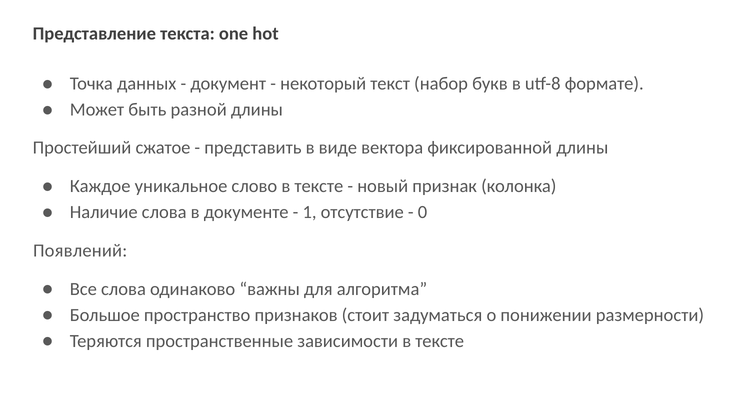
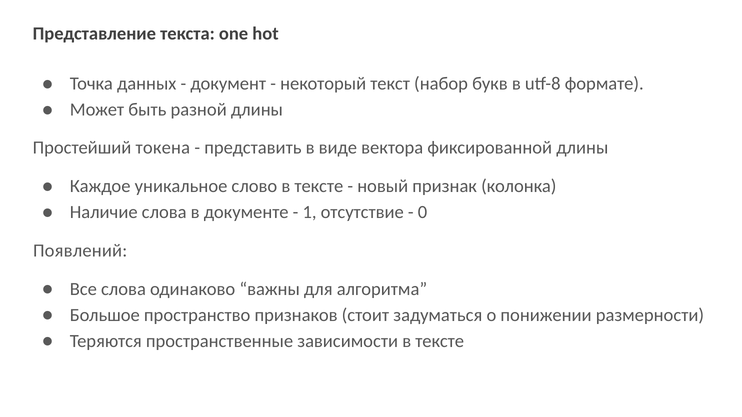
сжатое: сжатое -> токена
